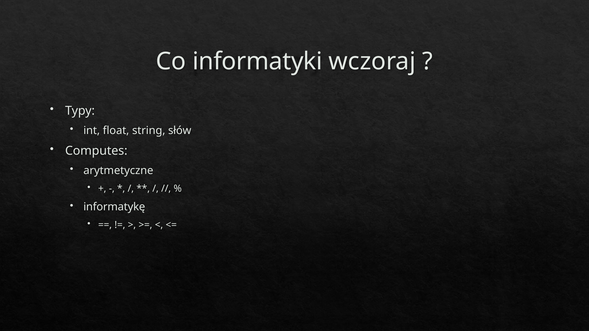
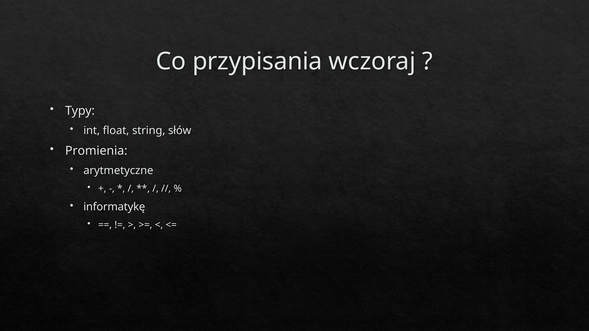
informatyki: informatyki -> przypisania
Computes: Computes -> Promienia
